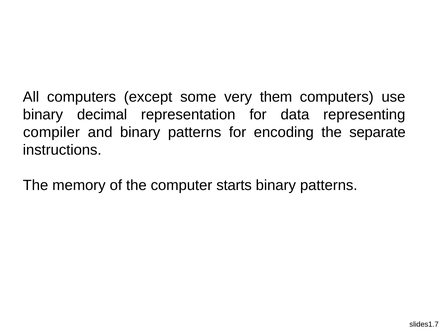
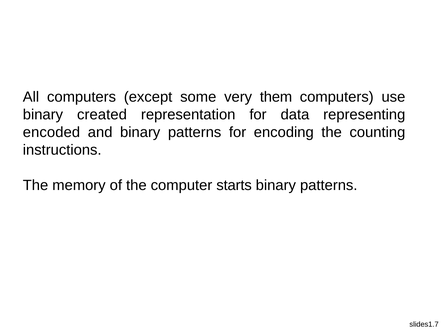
decimal: decimal -> created
compiler: compiler -> encoded
separate: separate -> counting
